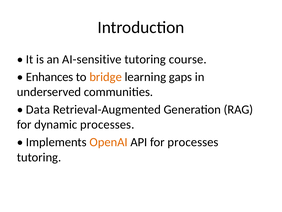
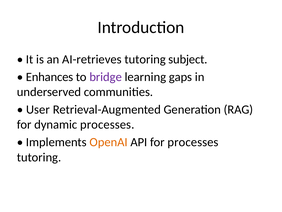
AI-sensitive: AI-sensitive -> AI-retrieves
course: course -> subject
bridge colour: orange -> purple
Data: Data -> User
